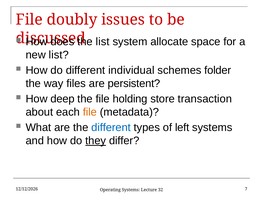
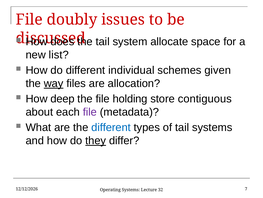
list at (103, 42): list -> tail
folder: folder -> given
way underline: none -> present
persistent: persistent -> allocation
transaction: transaction -> contiguous
file at (90, 112) colour: orange -> purple
of left: left -> tail
